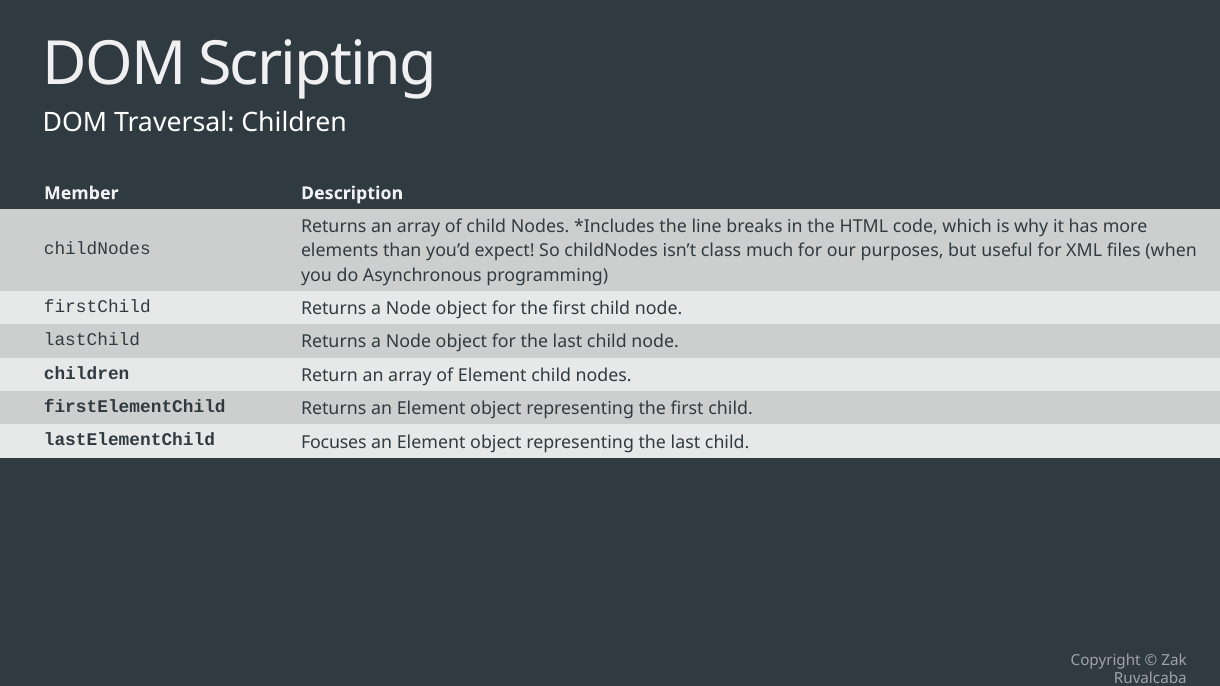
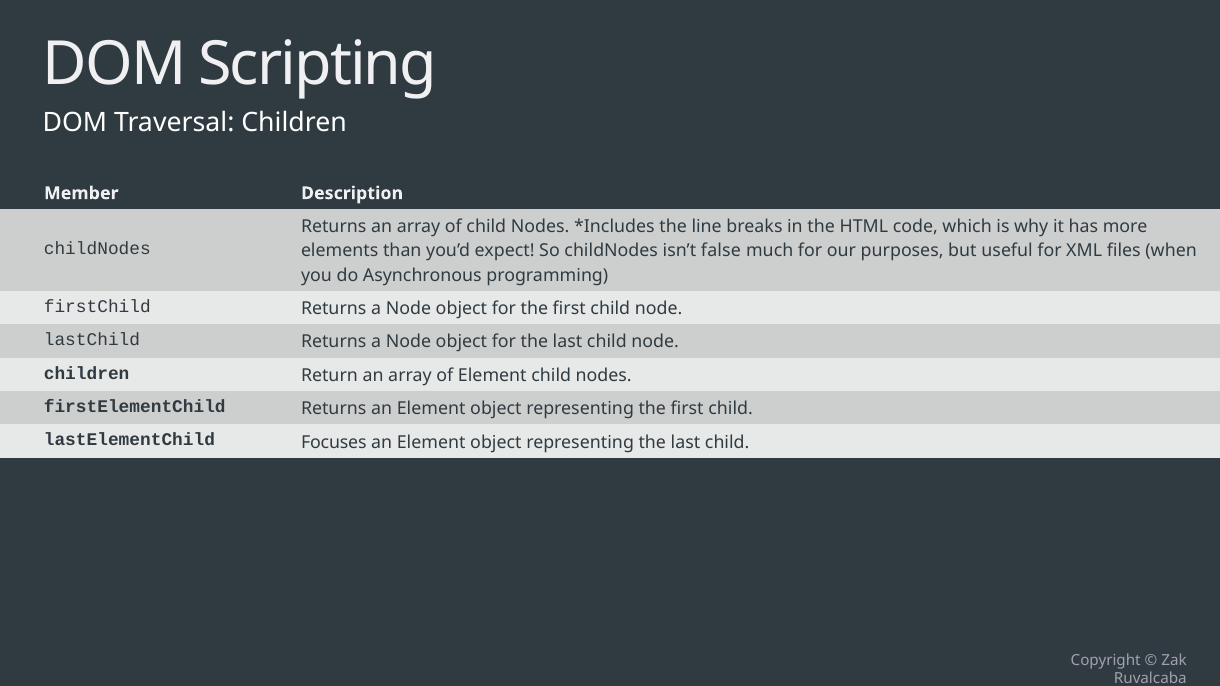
class: class -> false
